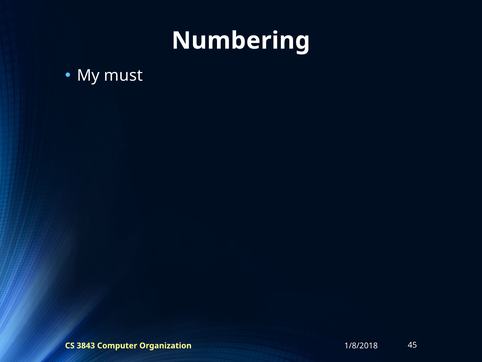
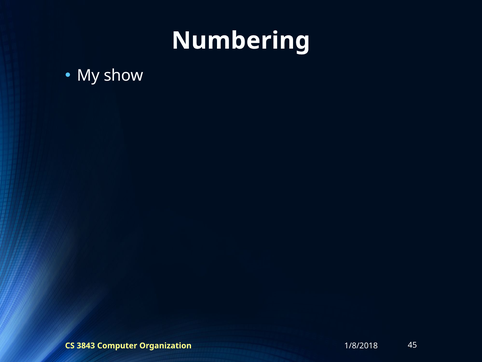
must: must -> show
